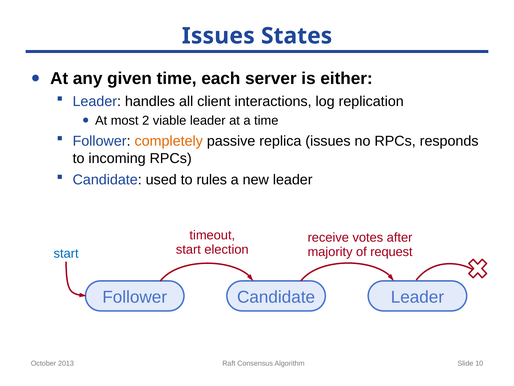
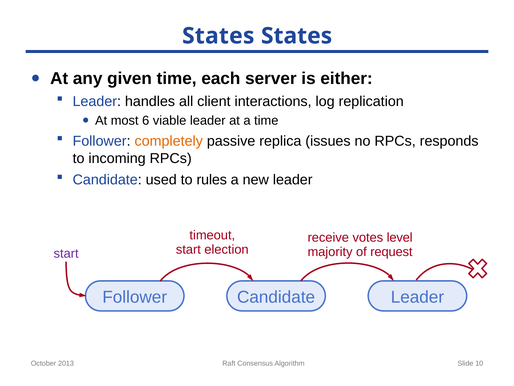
Issues at (218, 36): Issues -> States
2: 2 -> 6
after: after -> level
start at (66, 253) colour: blue -> purple
